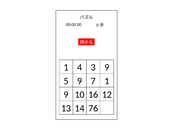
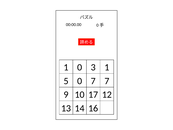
1 4: 4 -> 0
3 9: 9 -> 1
5 9: 9 -> 0
7 1: 1 -> 7
16: 16 -> 17
76: 76 -> 16
